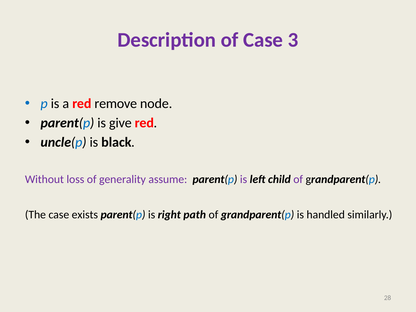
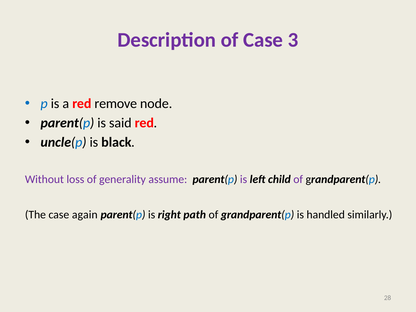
give: give -> said
exists: exists -> again
